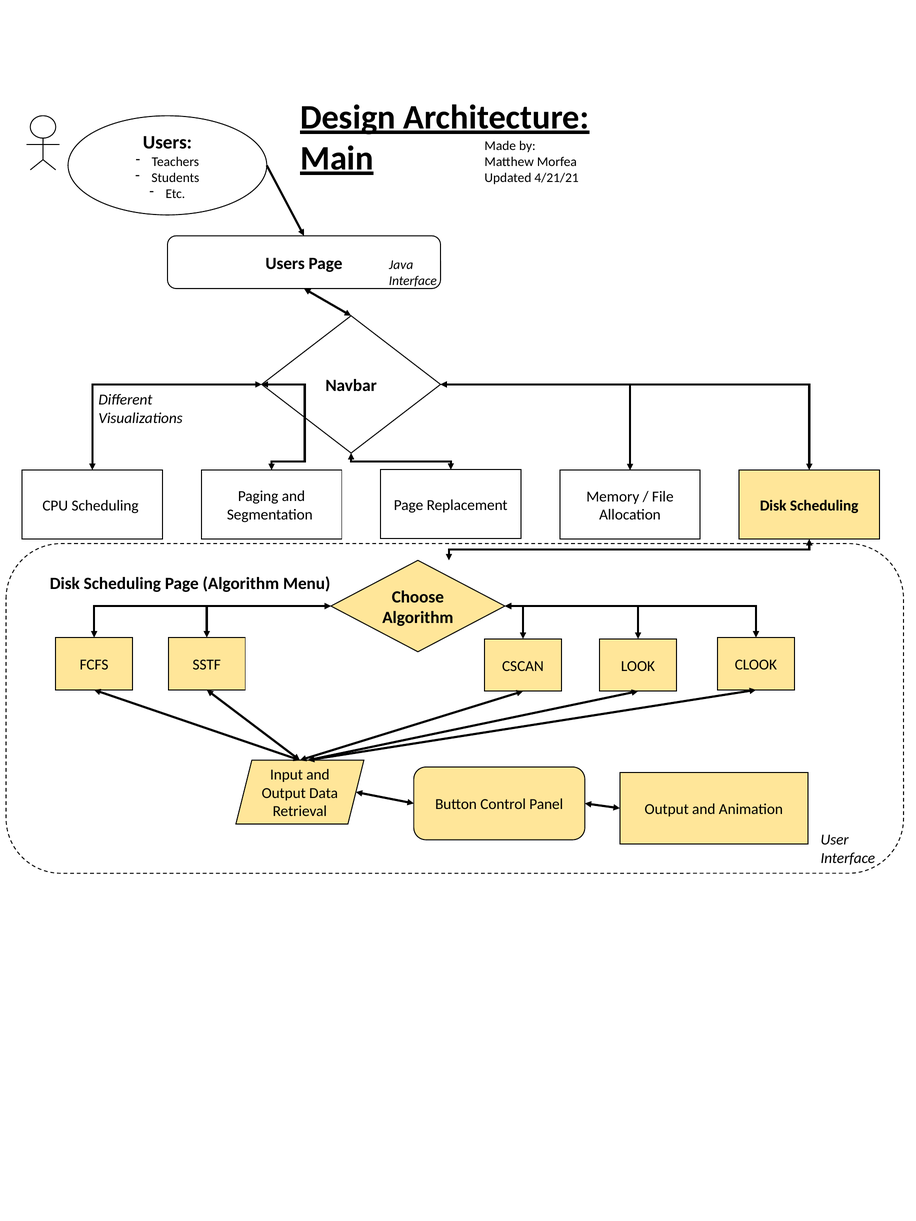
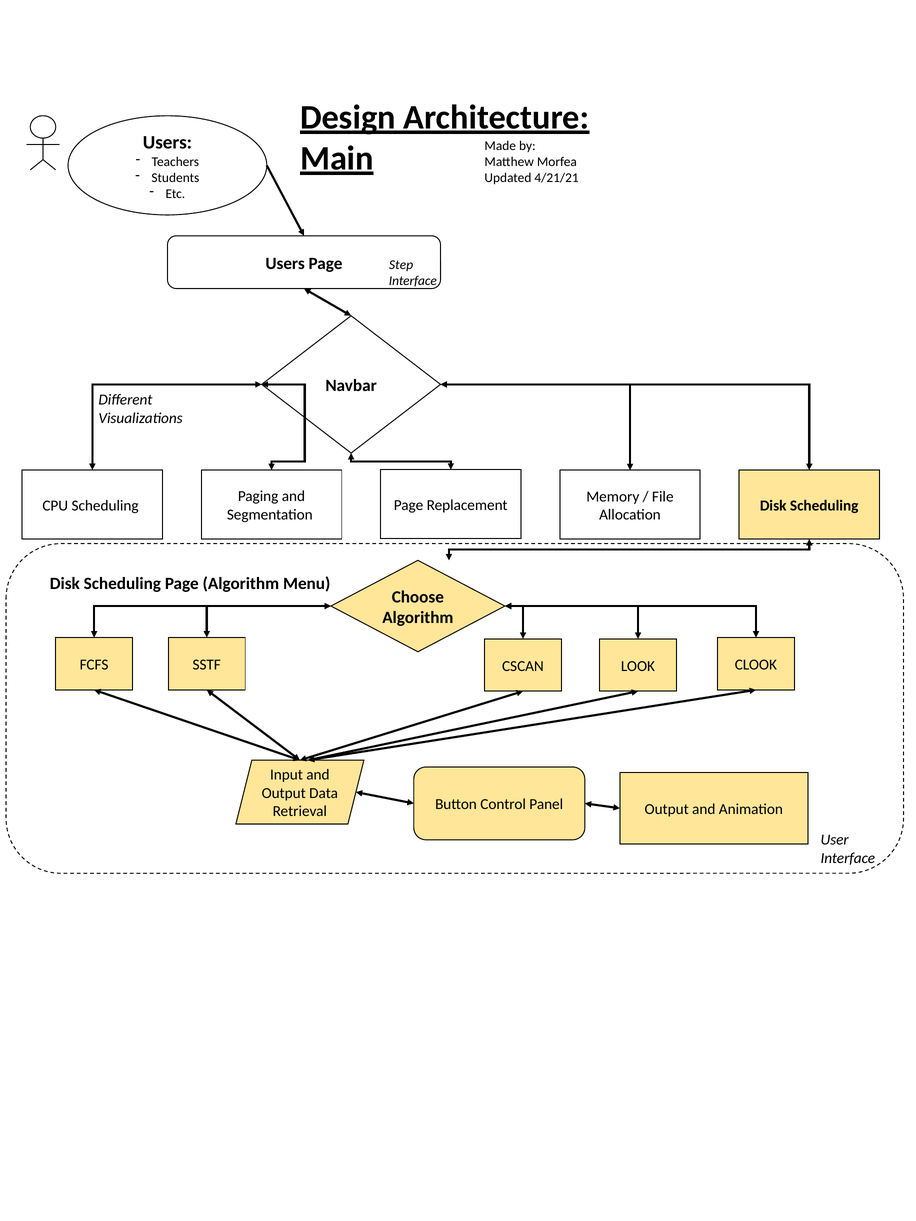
Java: Java -> Step
